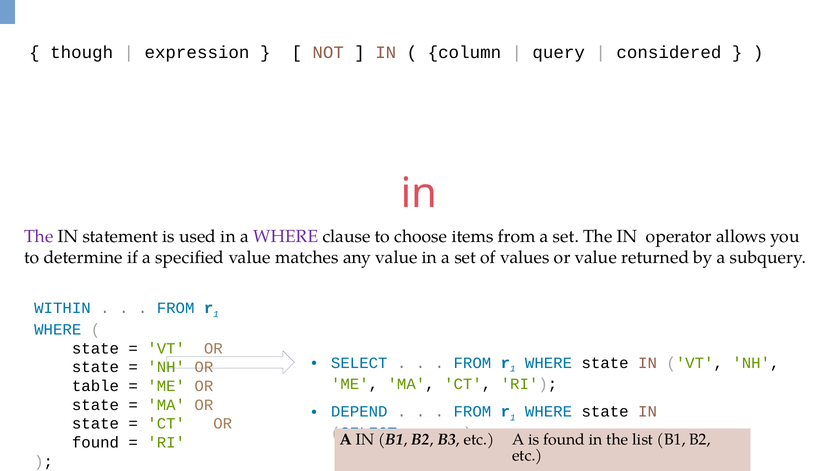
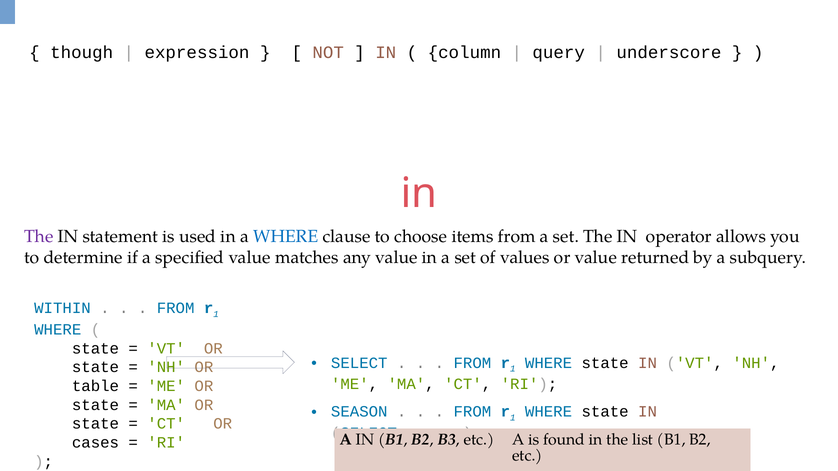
considered: considered -> underscore
WHERE at (286, 237) colour: purple -> blue
DEPEND: DEPEND -> SEASON
found at (95, 443): found -> cases
